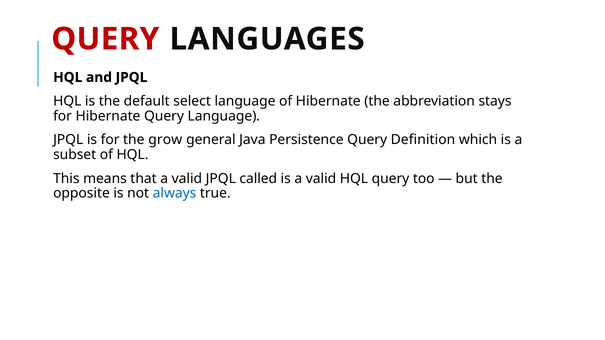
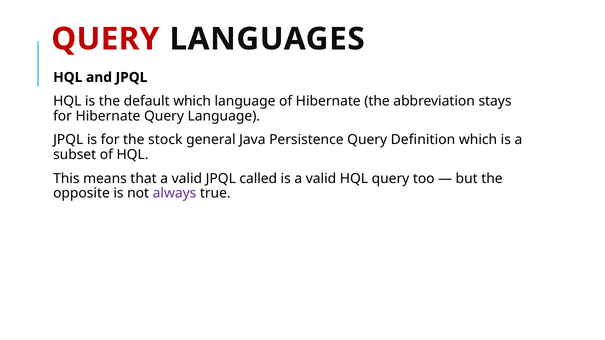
default select: select -> which
grow: grow -> stock
always colour: blue -> purple
